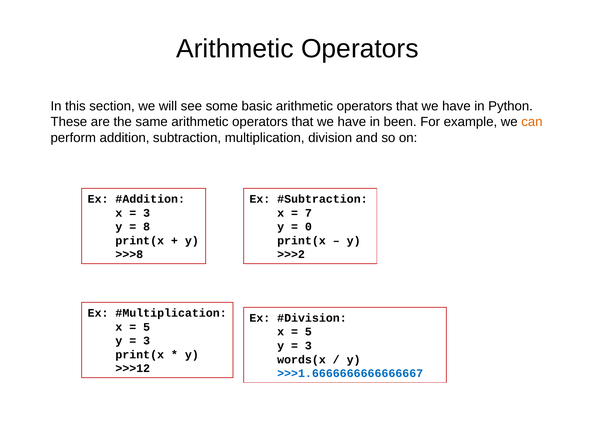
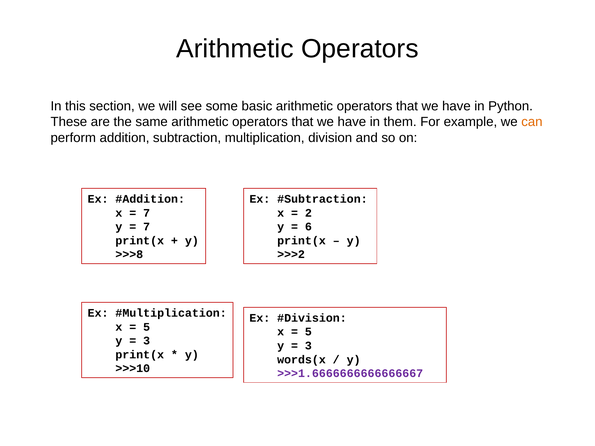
been: been -> them
3 at (147, 213): 3 -> 7
7: 7 -> 2
8 at (147, 227): 8 -> 7
0: 0 -> 6
>>>12: >>>12 -> >>>10
>>>1.6666666666666667 colour: blue -> purple
